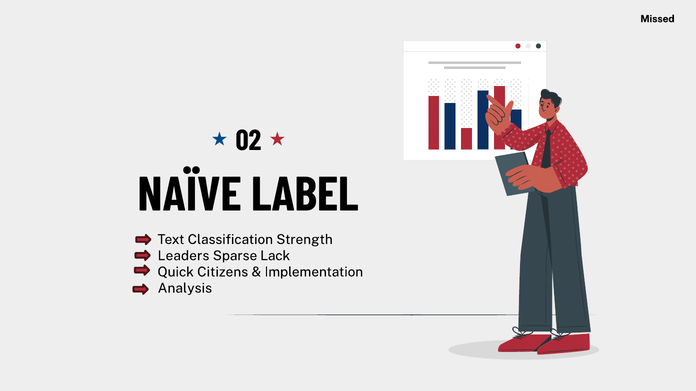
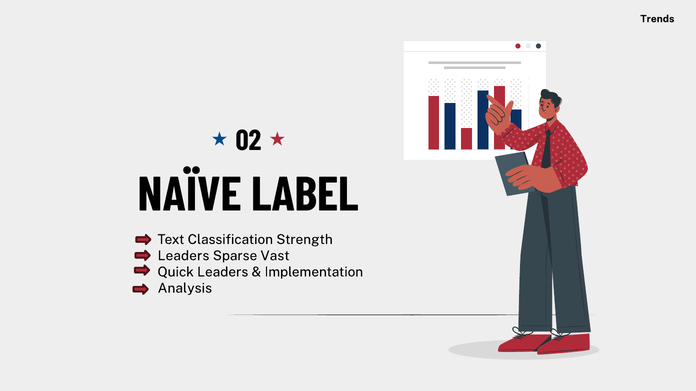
Missed: Missed -> Trends
Lack: Lack -> Vast
Quick Citizens: Citizens -> Leaders
